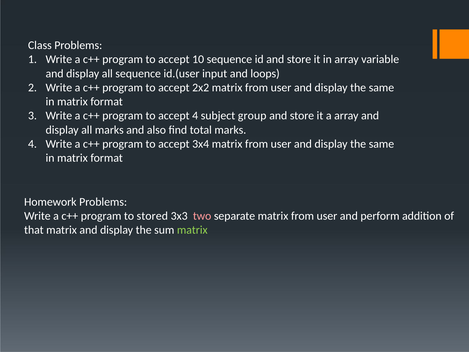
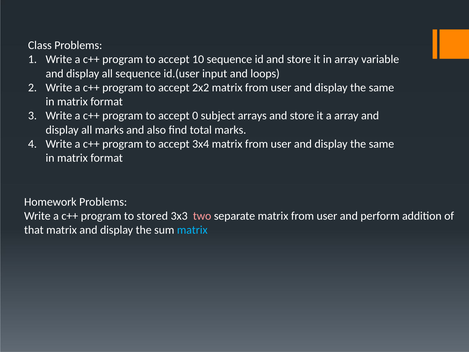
accept 4: 4 -> 0
group: group -> arrays
matrix at (192, 230) colour: light green -> light blue
